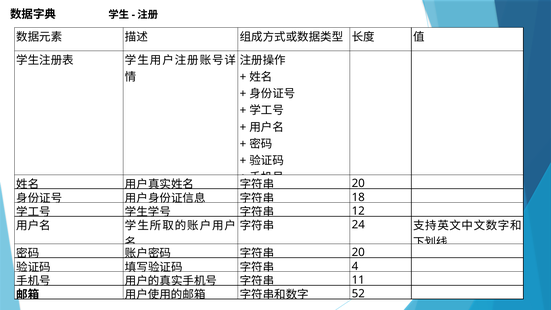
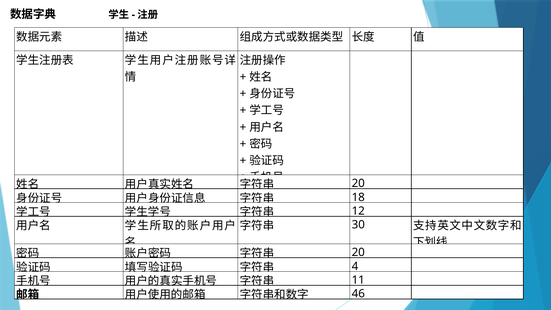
24: 24 -> 30
52: 52 -> 46
